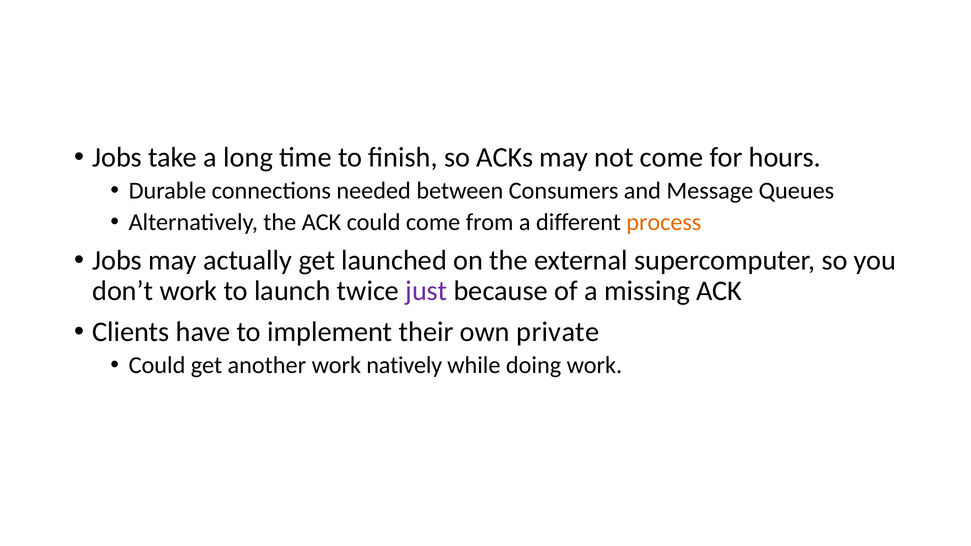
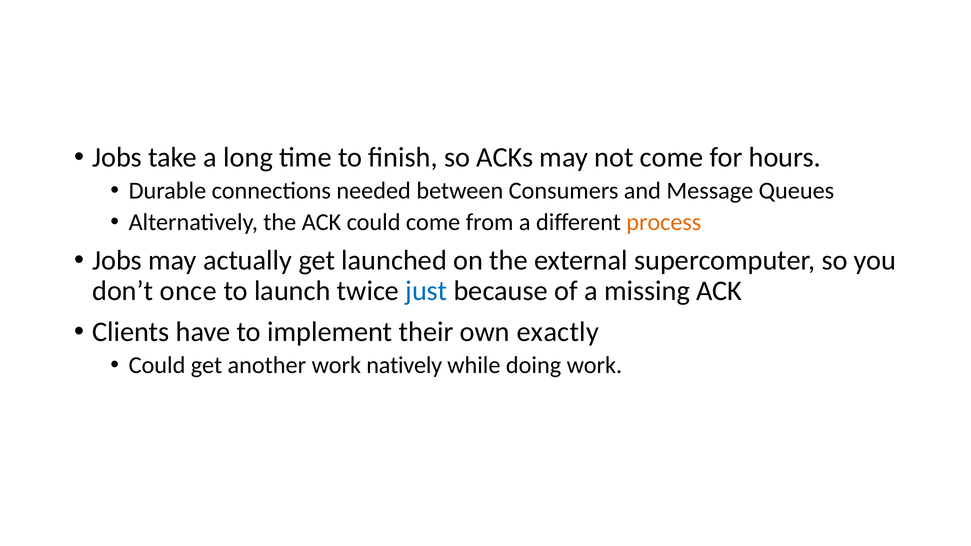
don’t work: work -> once
just colour: purple -> blue
private: private -> exactly
